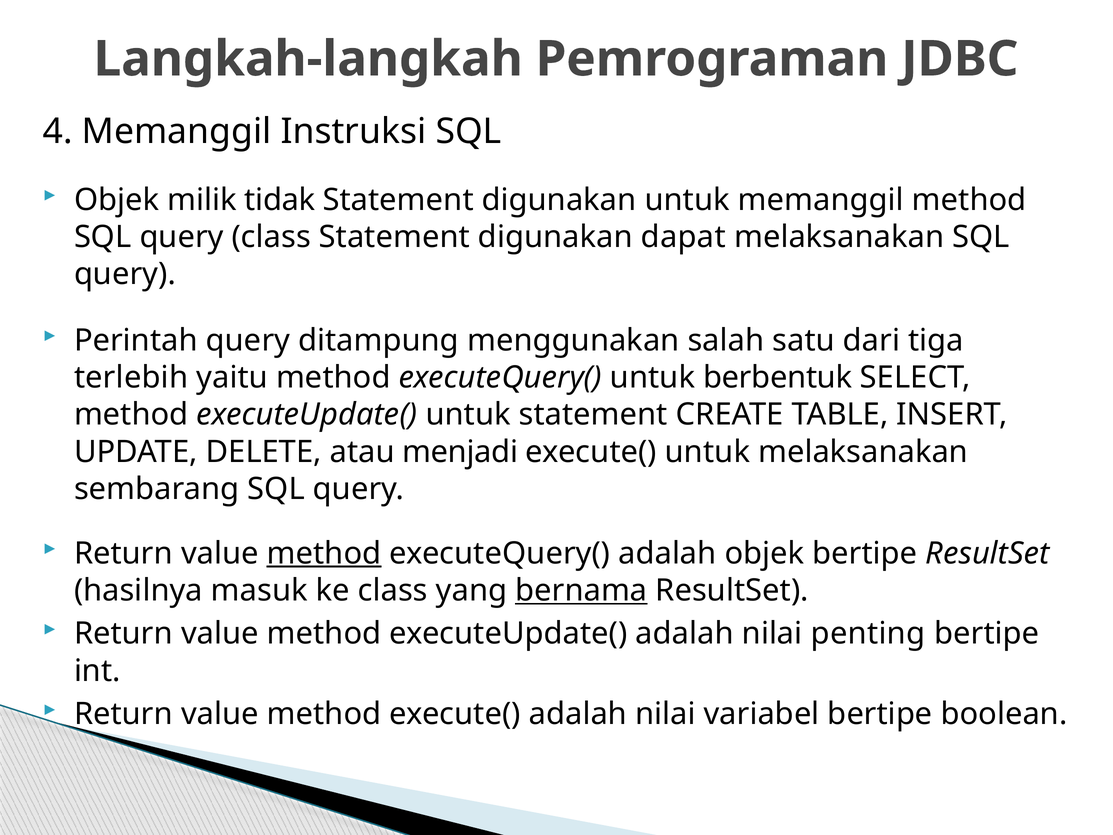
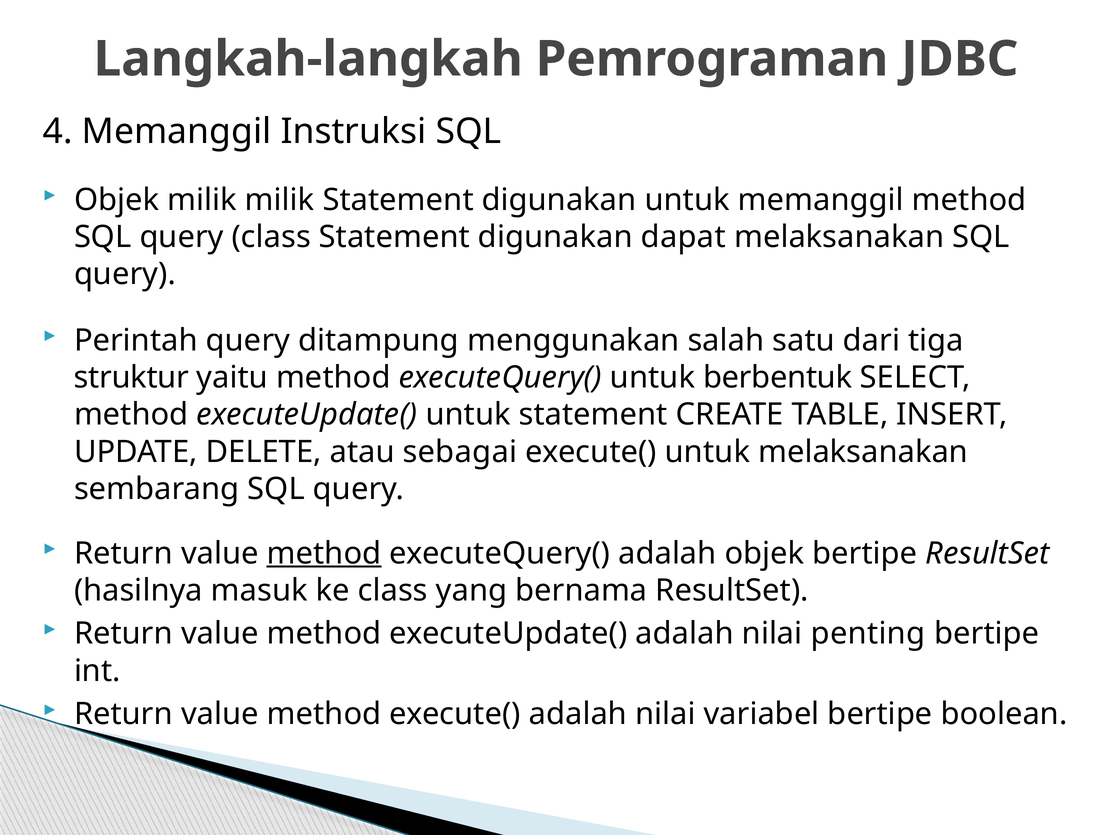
milik tidak: tidak -> milik
terlebih: terlebih -> struktur
menjadi: menjadi -> sebagai
bernama underline: present -> none
